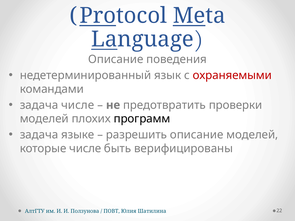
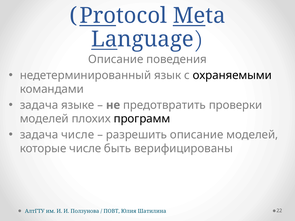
охраняемыми colour: red -> black
задача числе: числе -> языке
задача языке: языке -> числе
